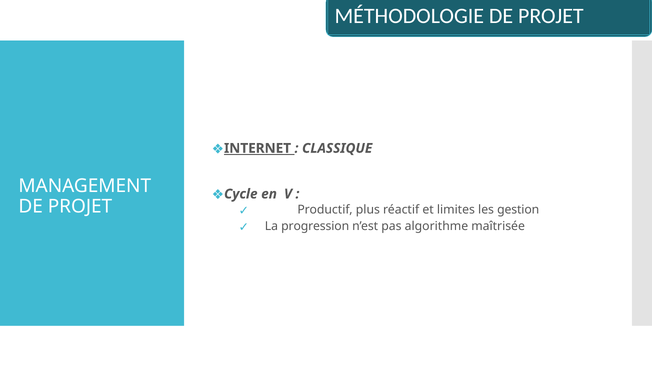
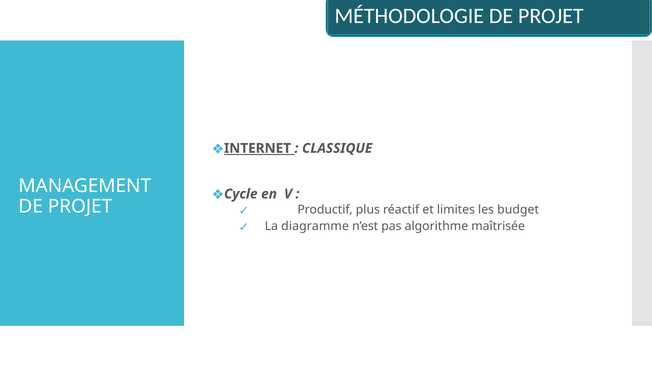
gestion: gestion -> budget
progression: progression -> diagramme
